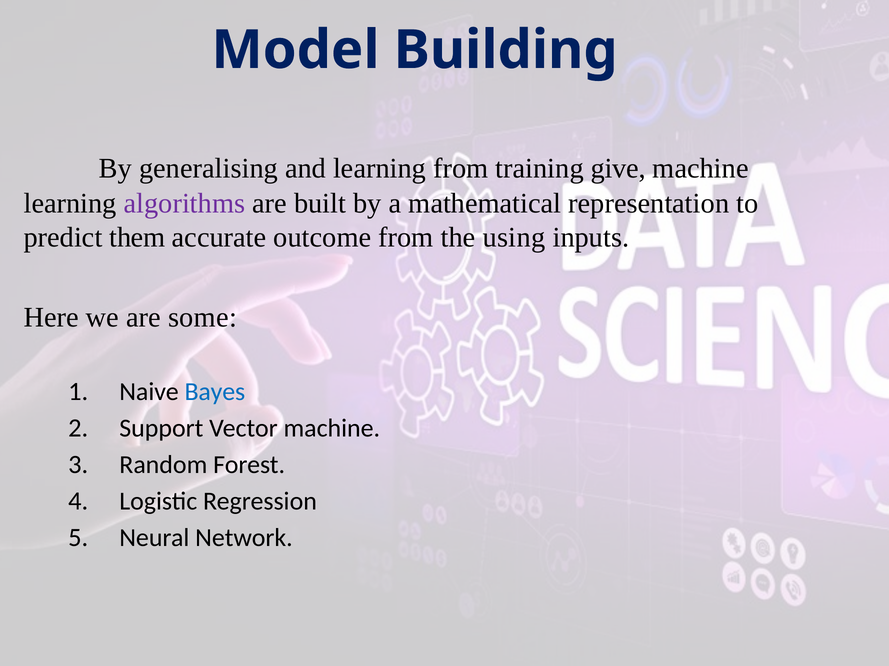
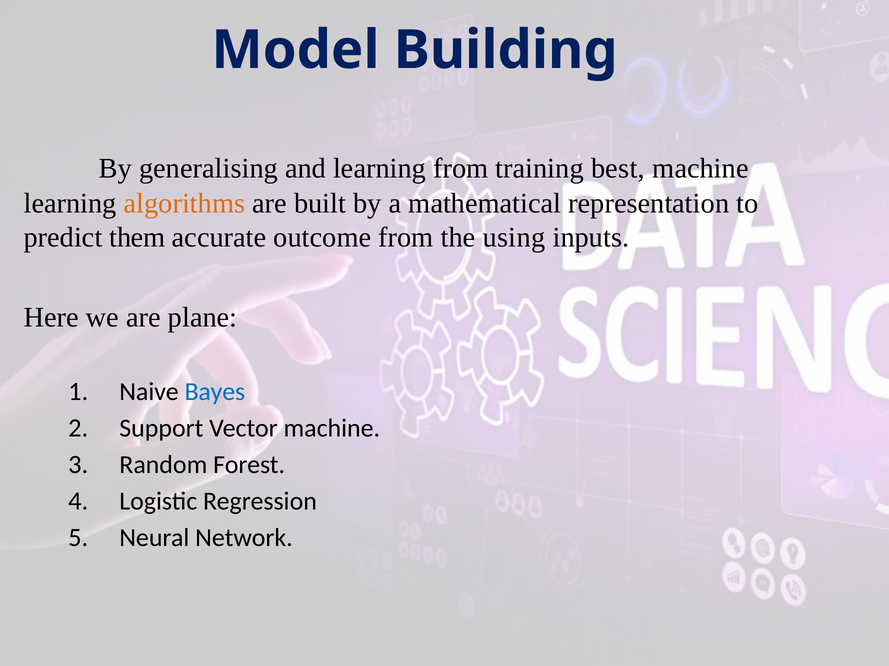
give: give -> best
algorithms colour: purple -> orange
some: some -> plane
